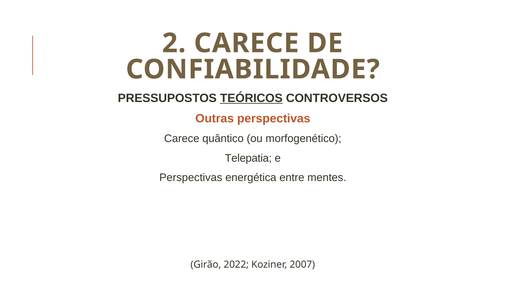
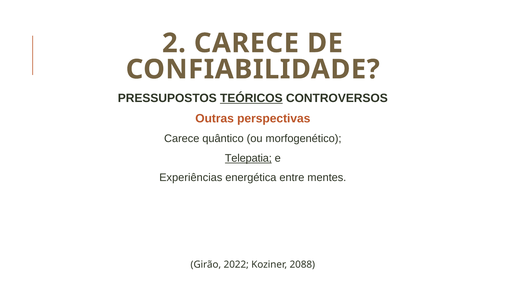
Telepatia underline: none -> present
Perspectivas at (191, 177): Perspectivas -> Experiências
2007: 2007 -> 2088
